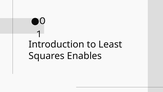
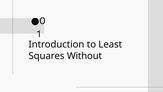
Enables: Enables -> Without
